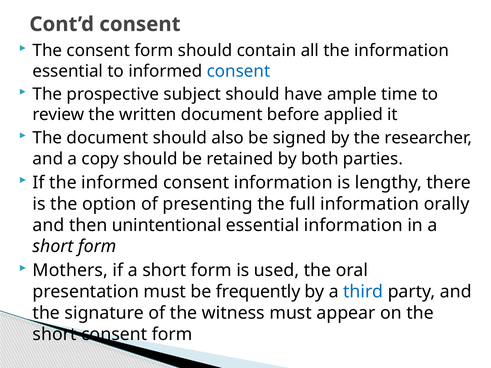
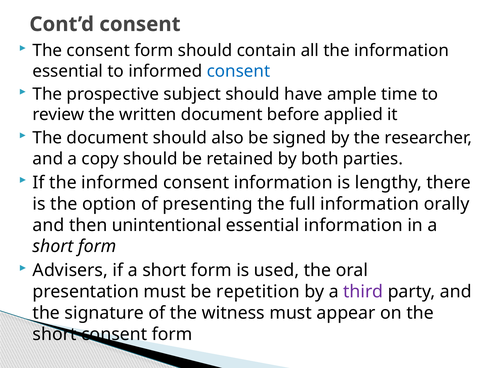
Mothers: Mothers -> Advisers
frequently: frequently -> repetition
third colour: blue -> purple
